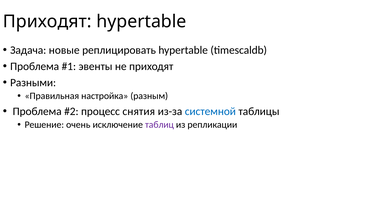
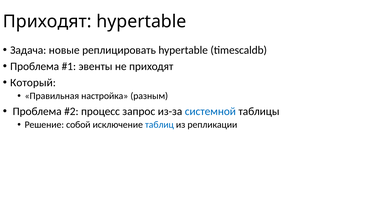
Разными: Разными -> Который
снятия: снятия -> запрос
очень: очень -> собой
таблиц colour: purple -> blue
